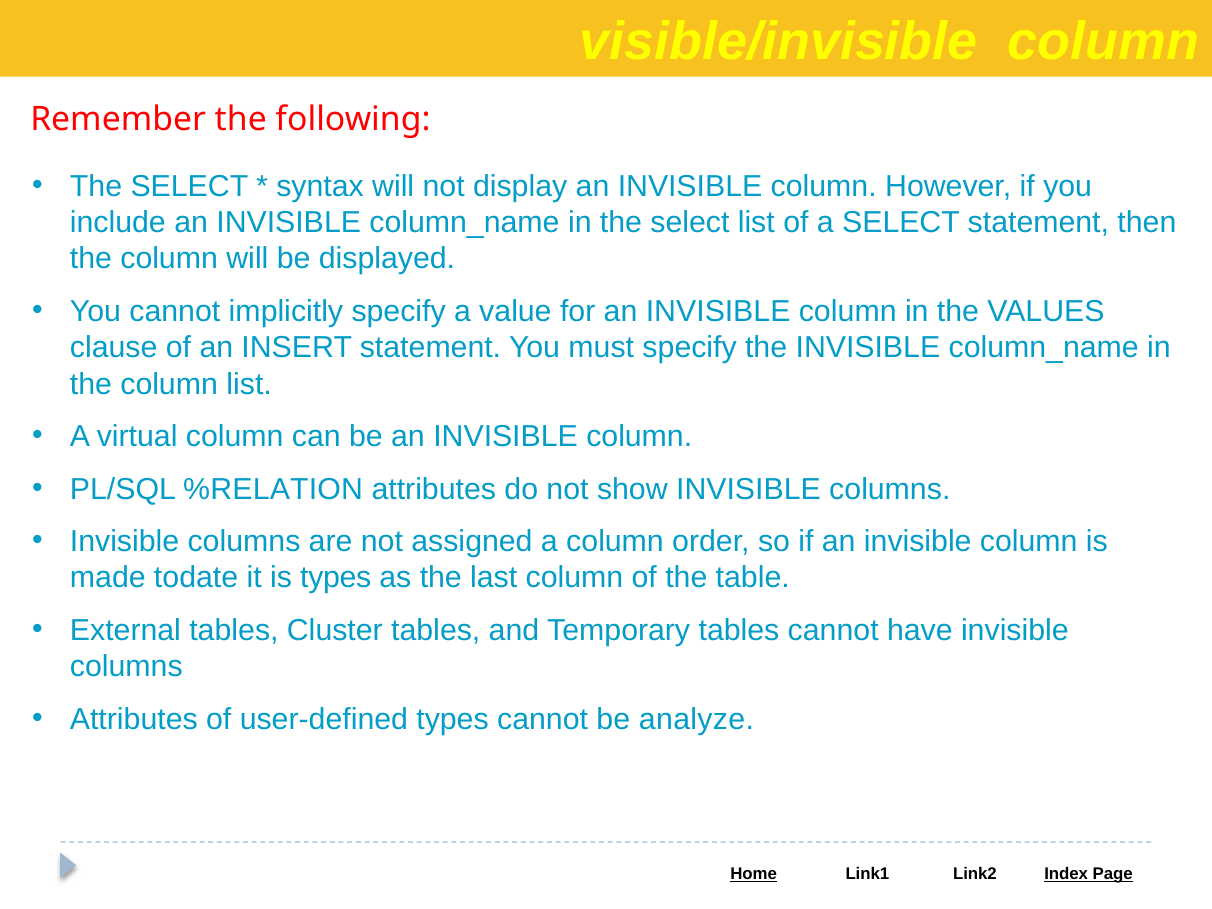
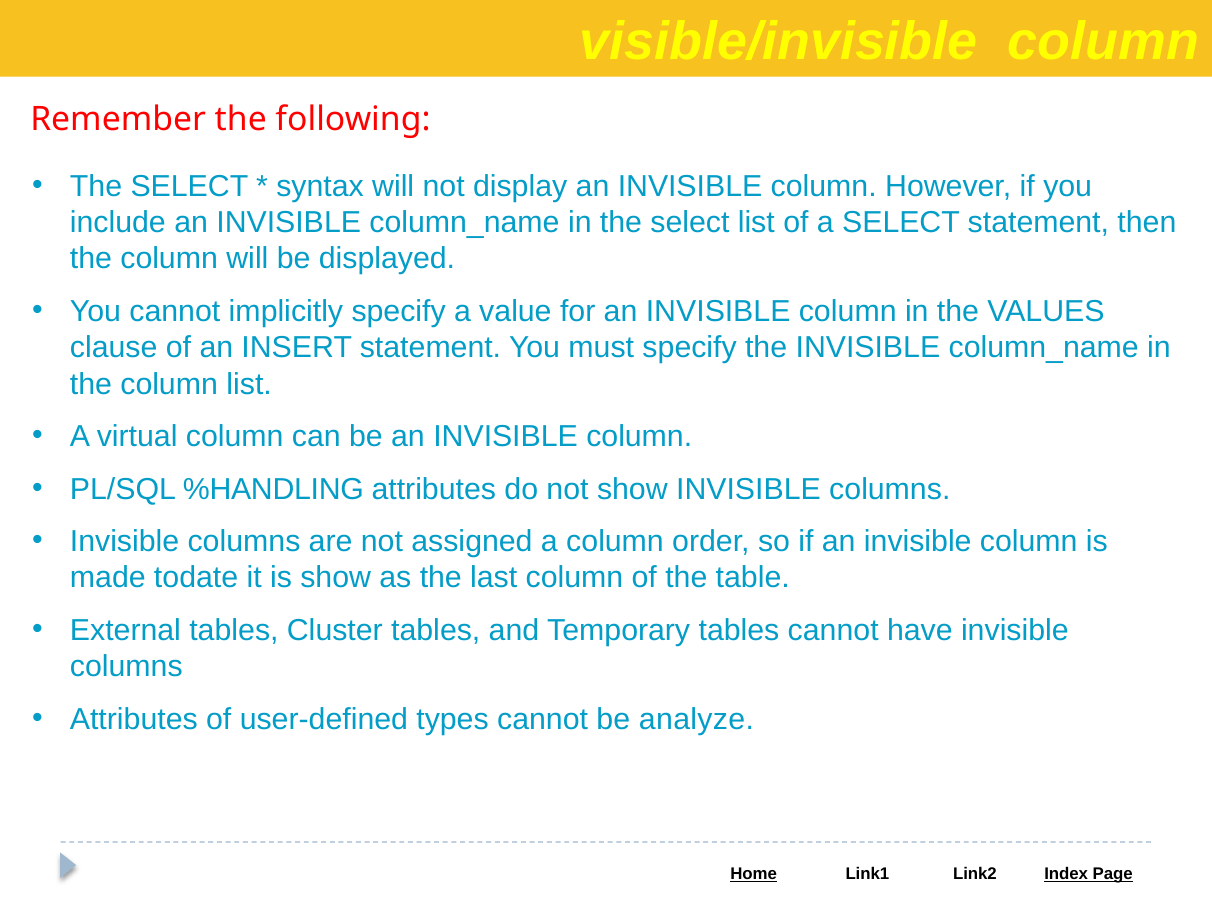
%RELATION: %RELATION -> %HANDLING
is types: types -> show
